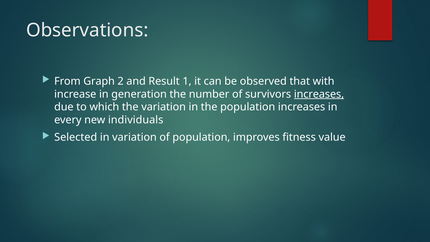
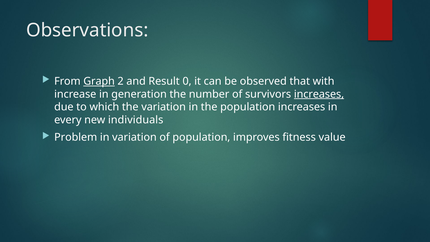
Graph underline: none -> present
1: 1 -> 0
Selected: Selected -> Problem
